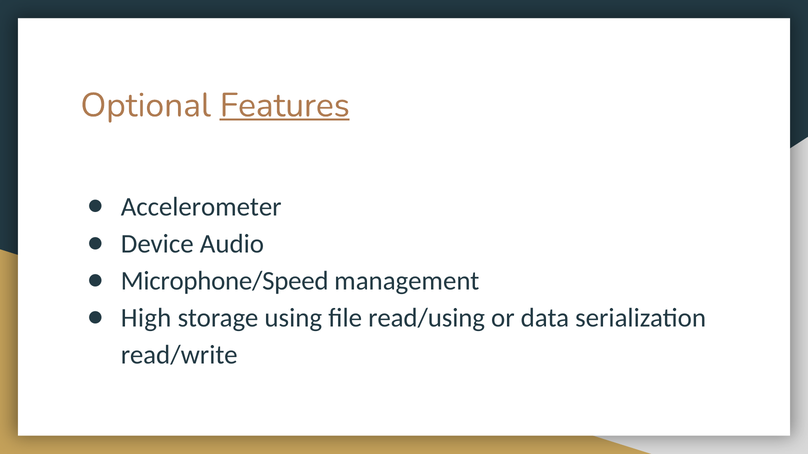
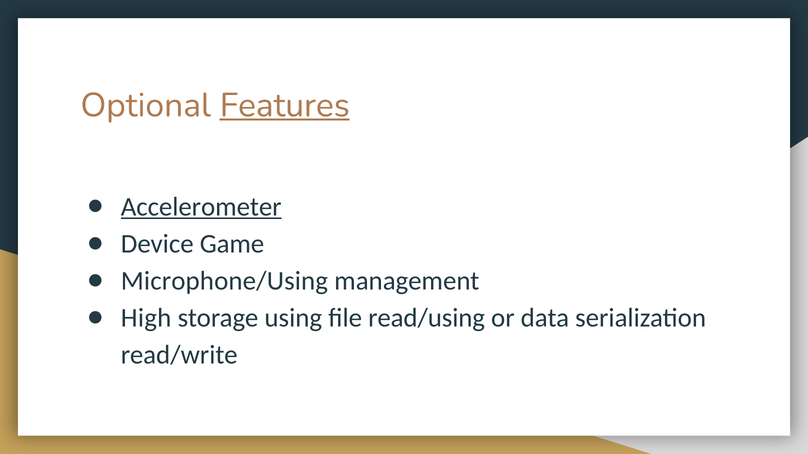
Accelerometer underline: none -> present
Audio: Audio -> Game
Microphone/Speed: Microphone/Speed -> Microphone/Using
